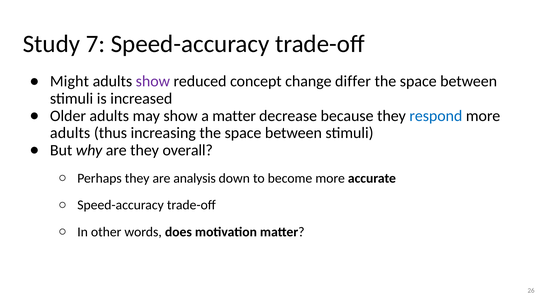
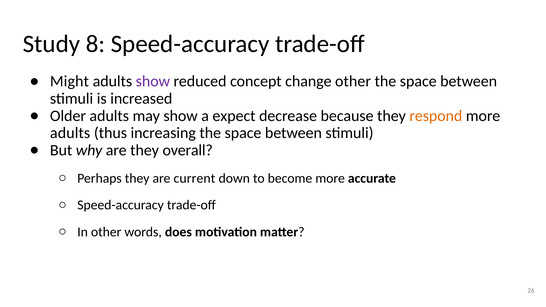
7: 7 -> 8
change differ: differ -> other
a matter: matter -> expect
respond colour: blue -> orange
analysis: analysis -> current
